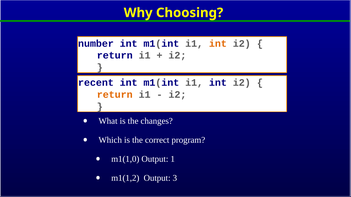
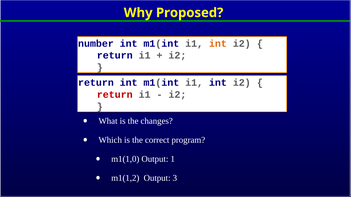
Choosing: Choosing -> Proposed
recent at (96, 83): recent -> return
return at (115, 95) colour: orange -> red
